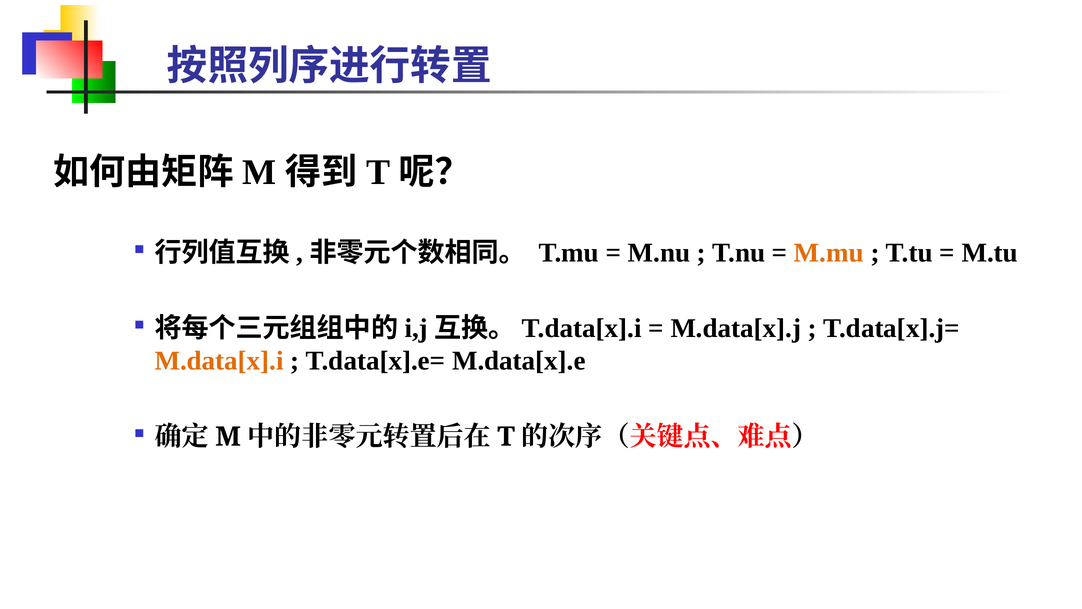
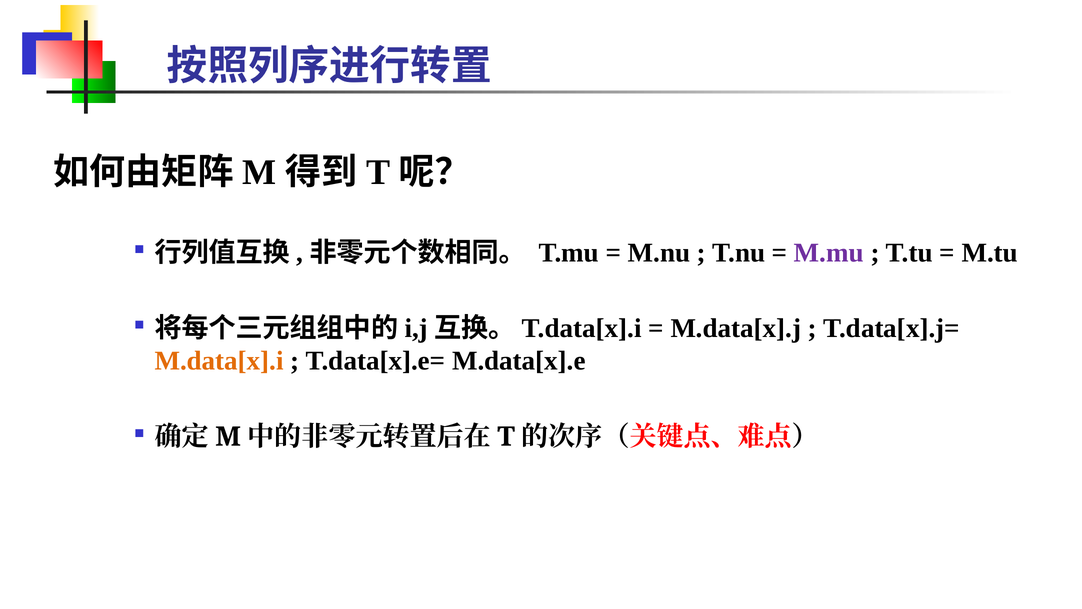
M.mu colour: orange -> purple
